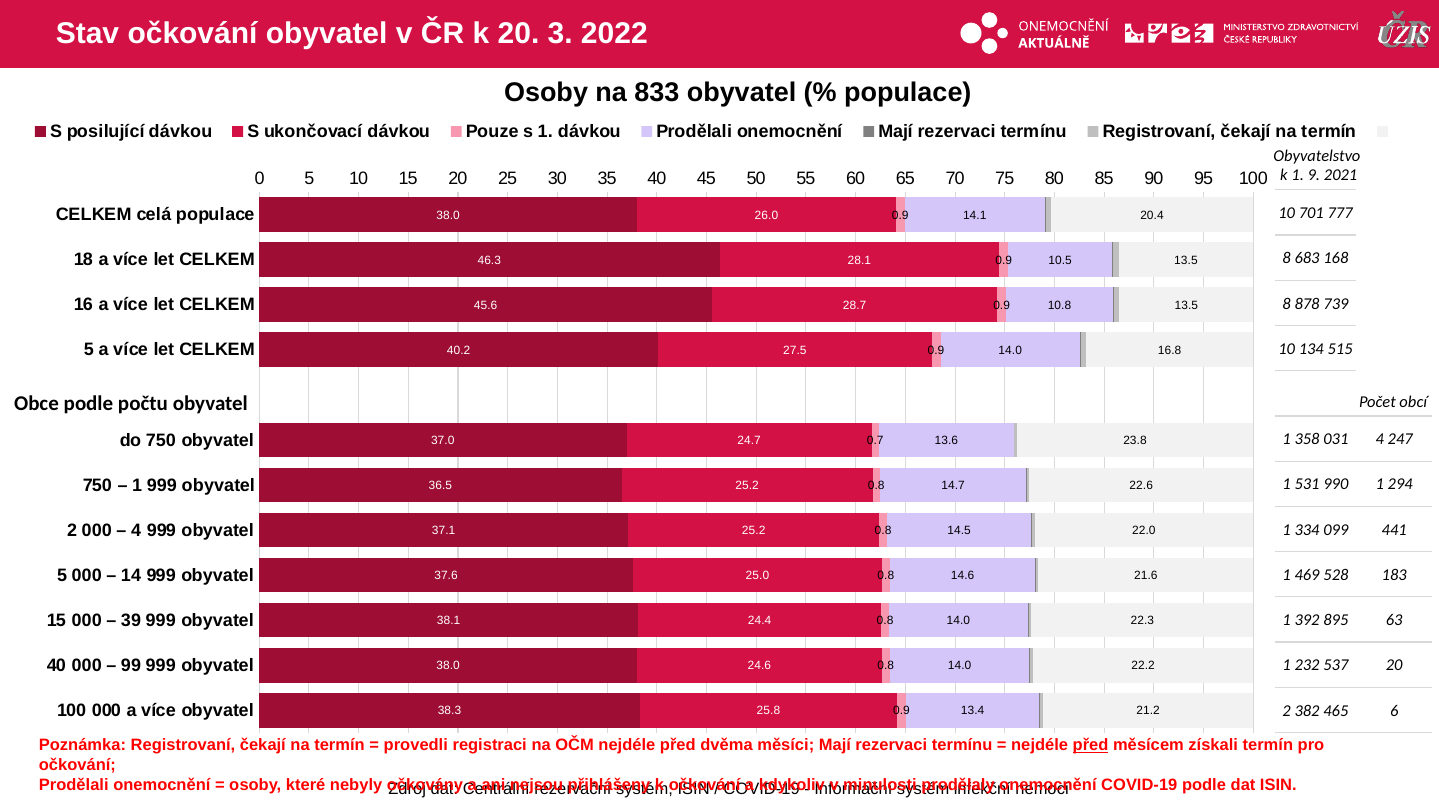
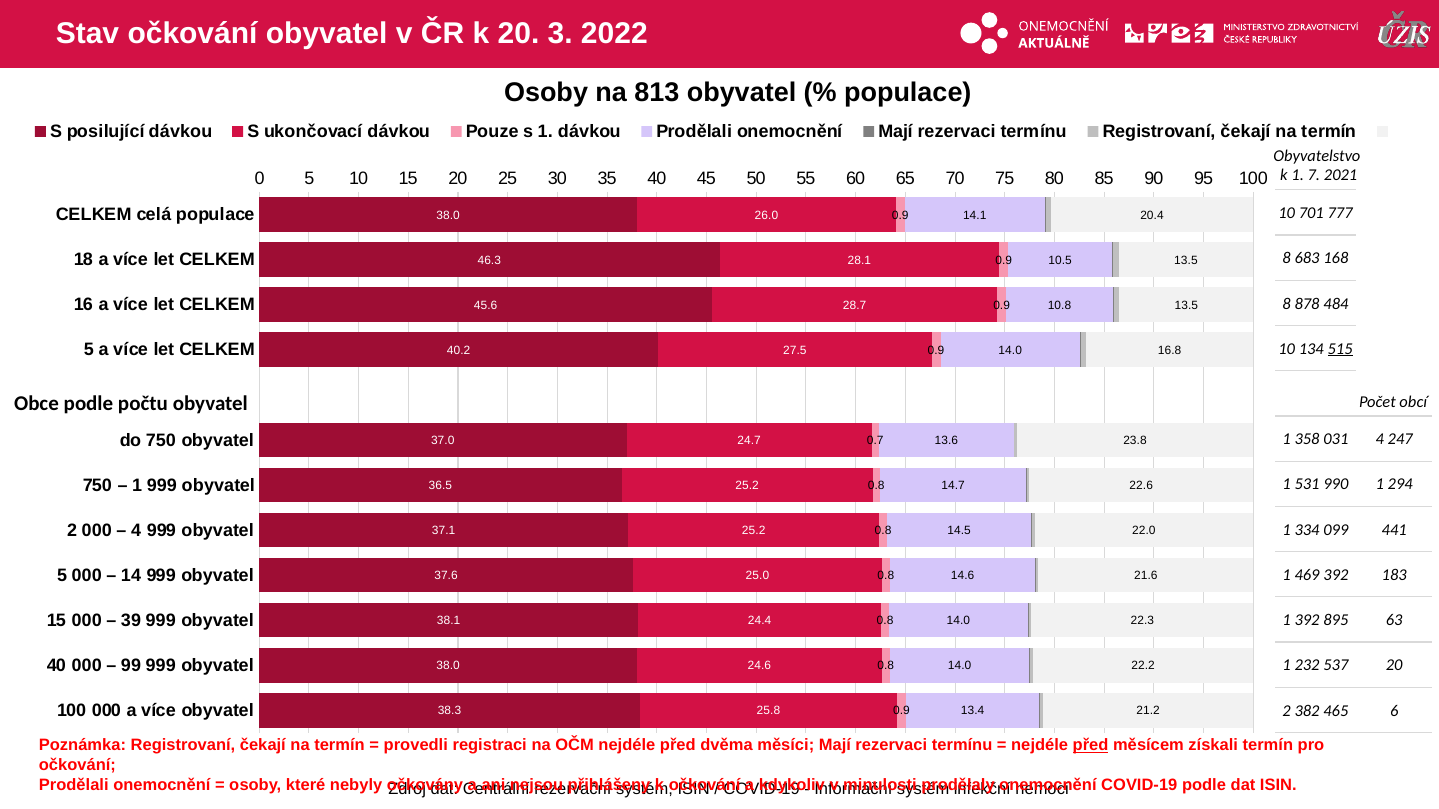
833: 833 -> 813
9: 9 -> 7
739: 739 -> 484
515 underline: none -> present
469 528: 528 -> 392
